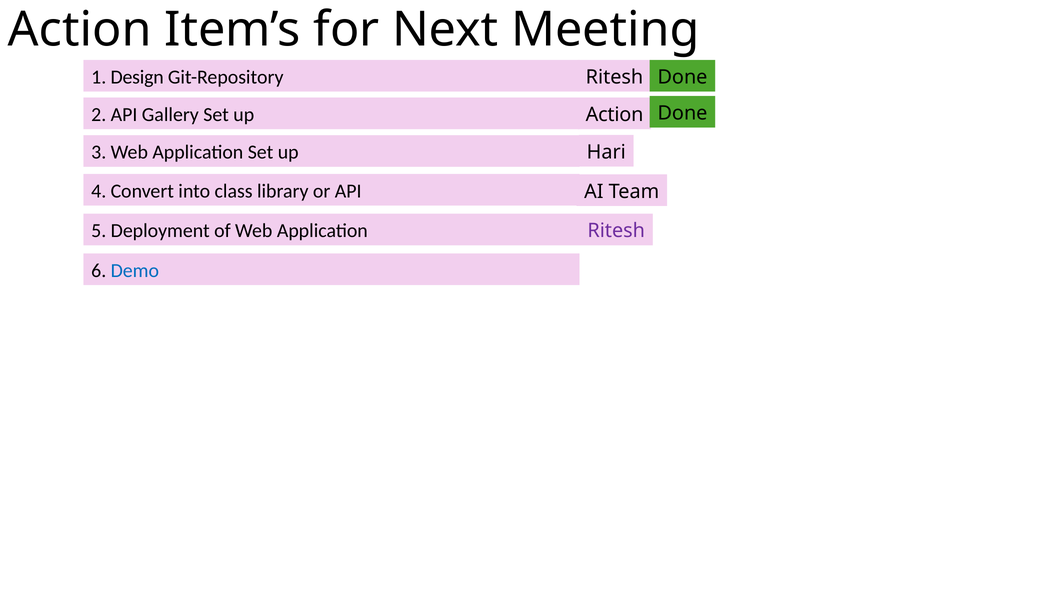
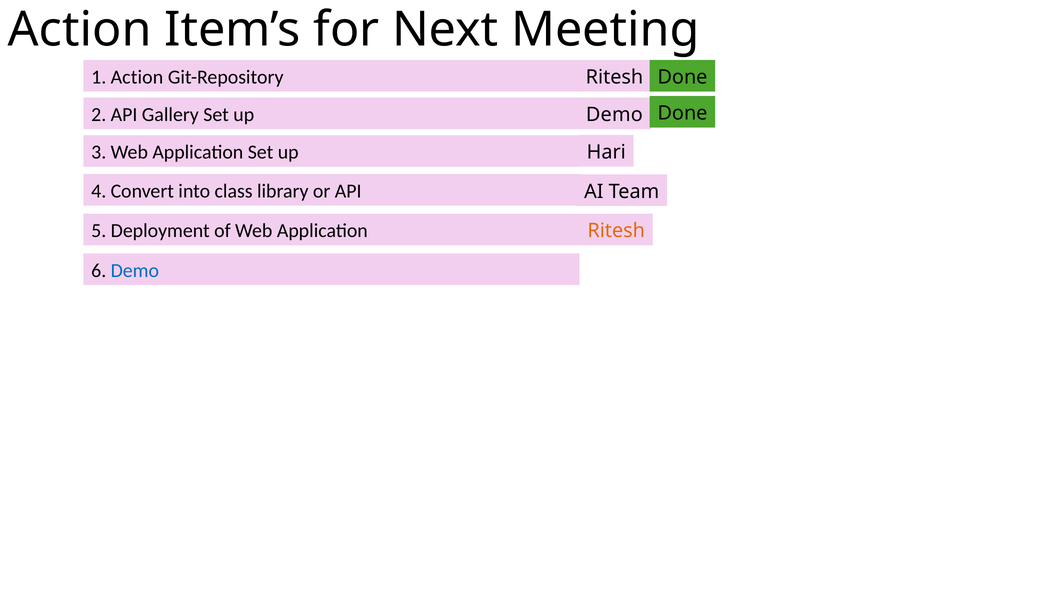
1 Design: Design -> Action
Action at (615, 115): Action -> Demo
Ritesh at (616, 231) colour: purple -> orange
